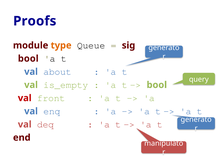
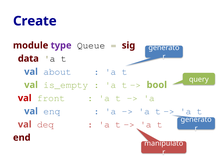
Proofs: Proofs -> Create
type colour: orange -> purple
bool at (28, 58): bool -> data
